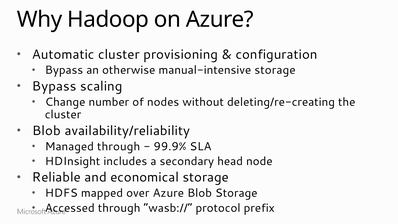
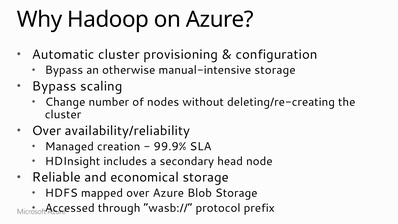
Blob at (46, 131): Blob -> Over
Managed through: through -> creation
